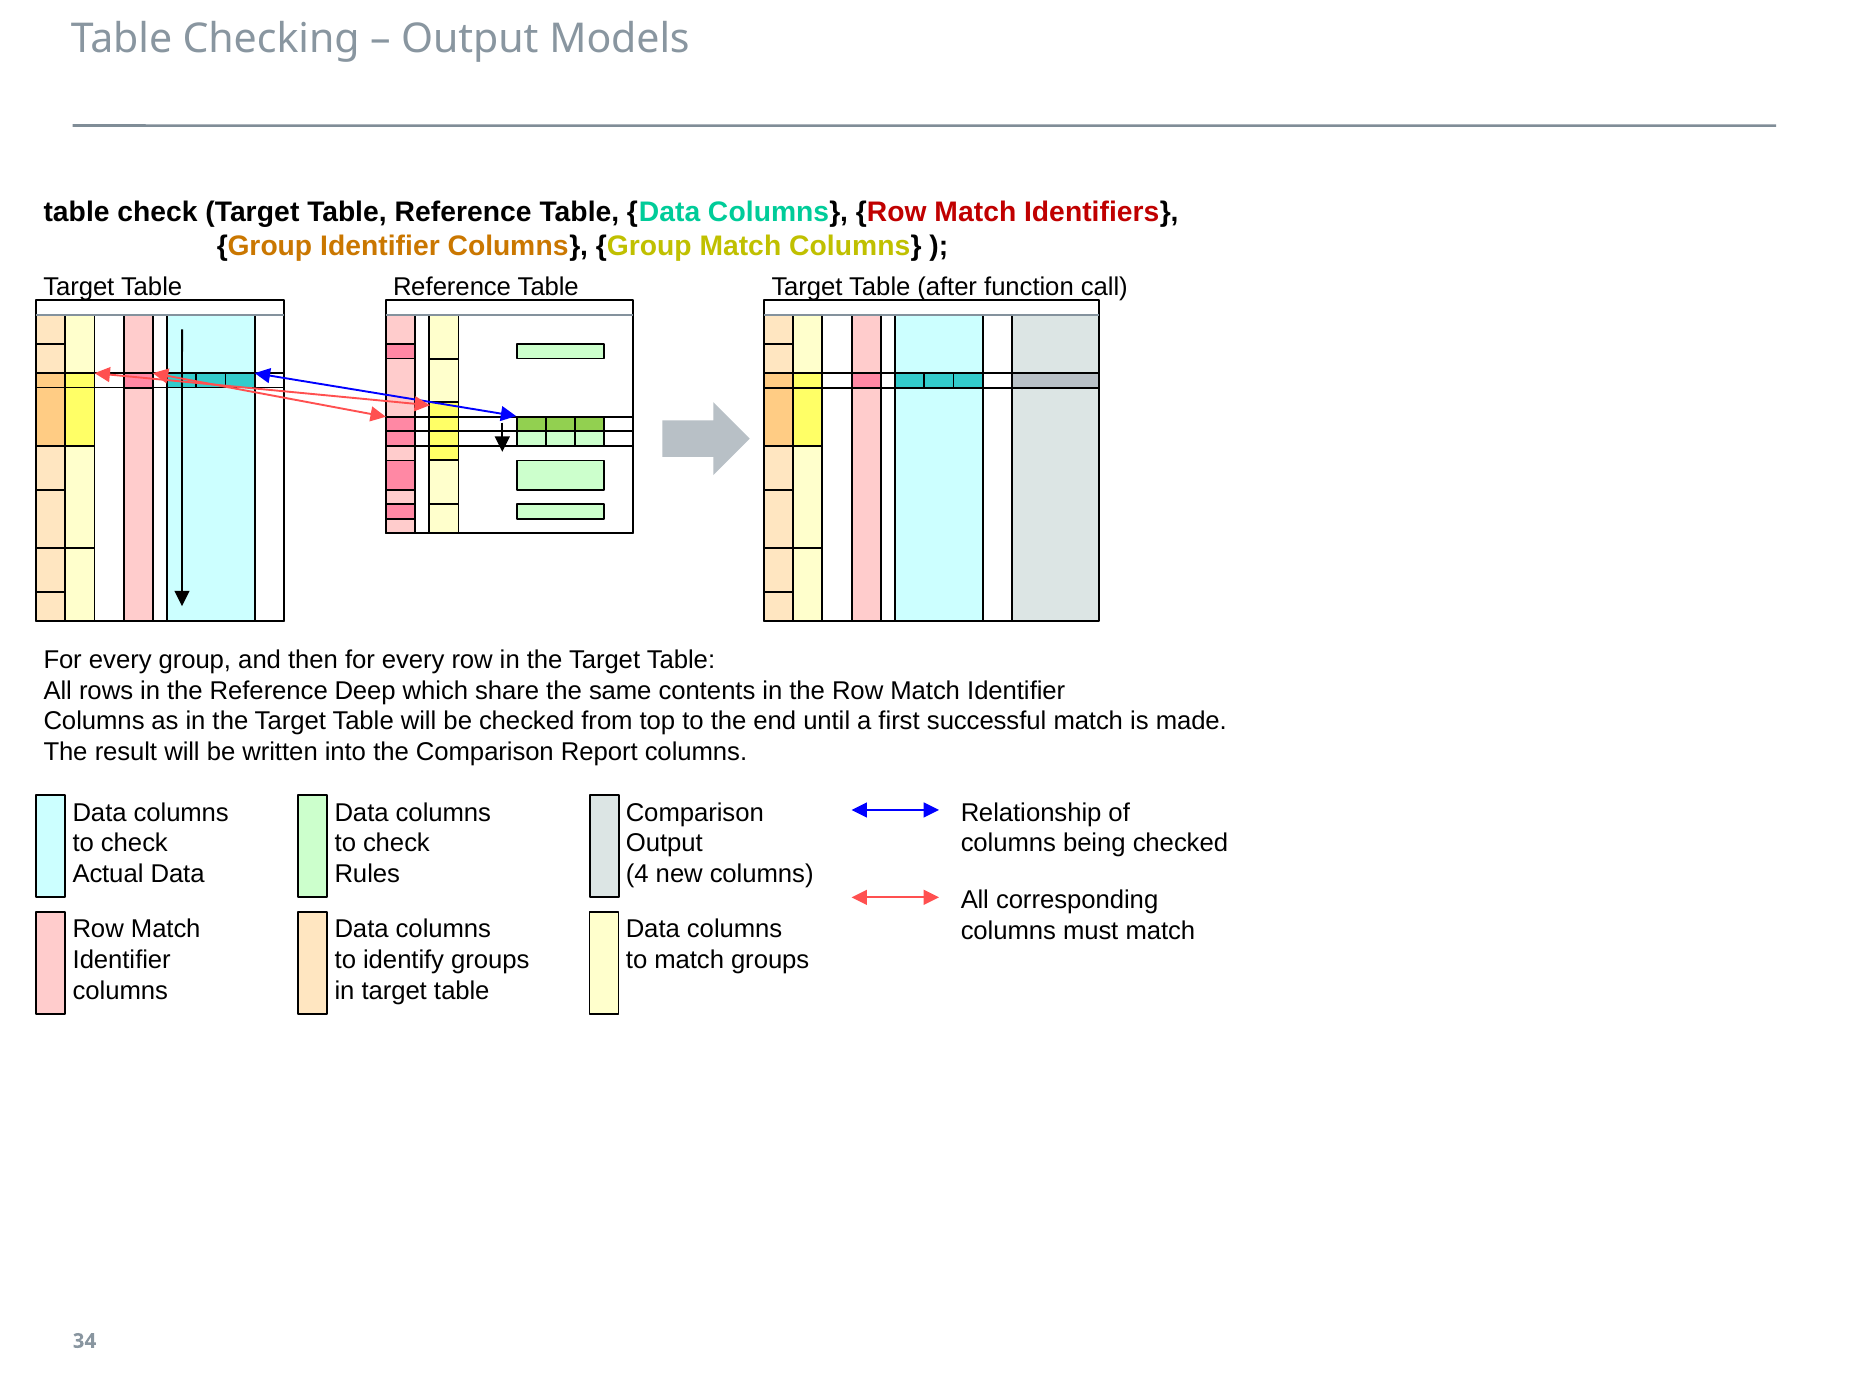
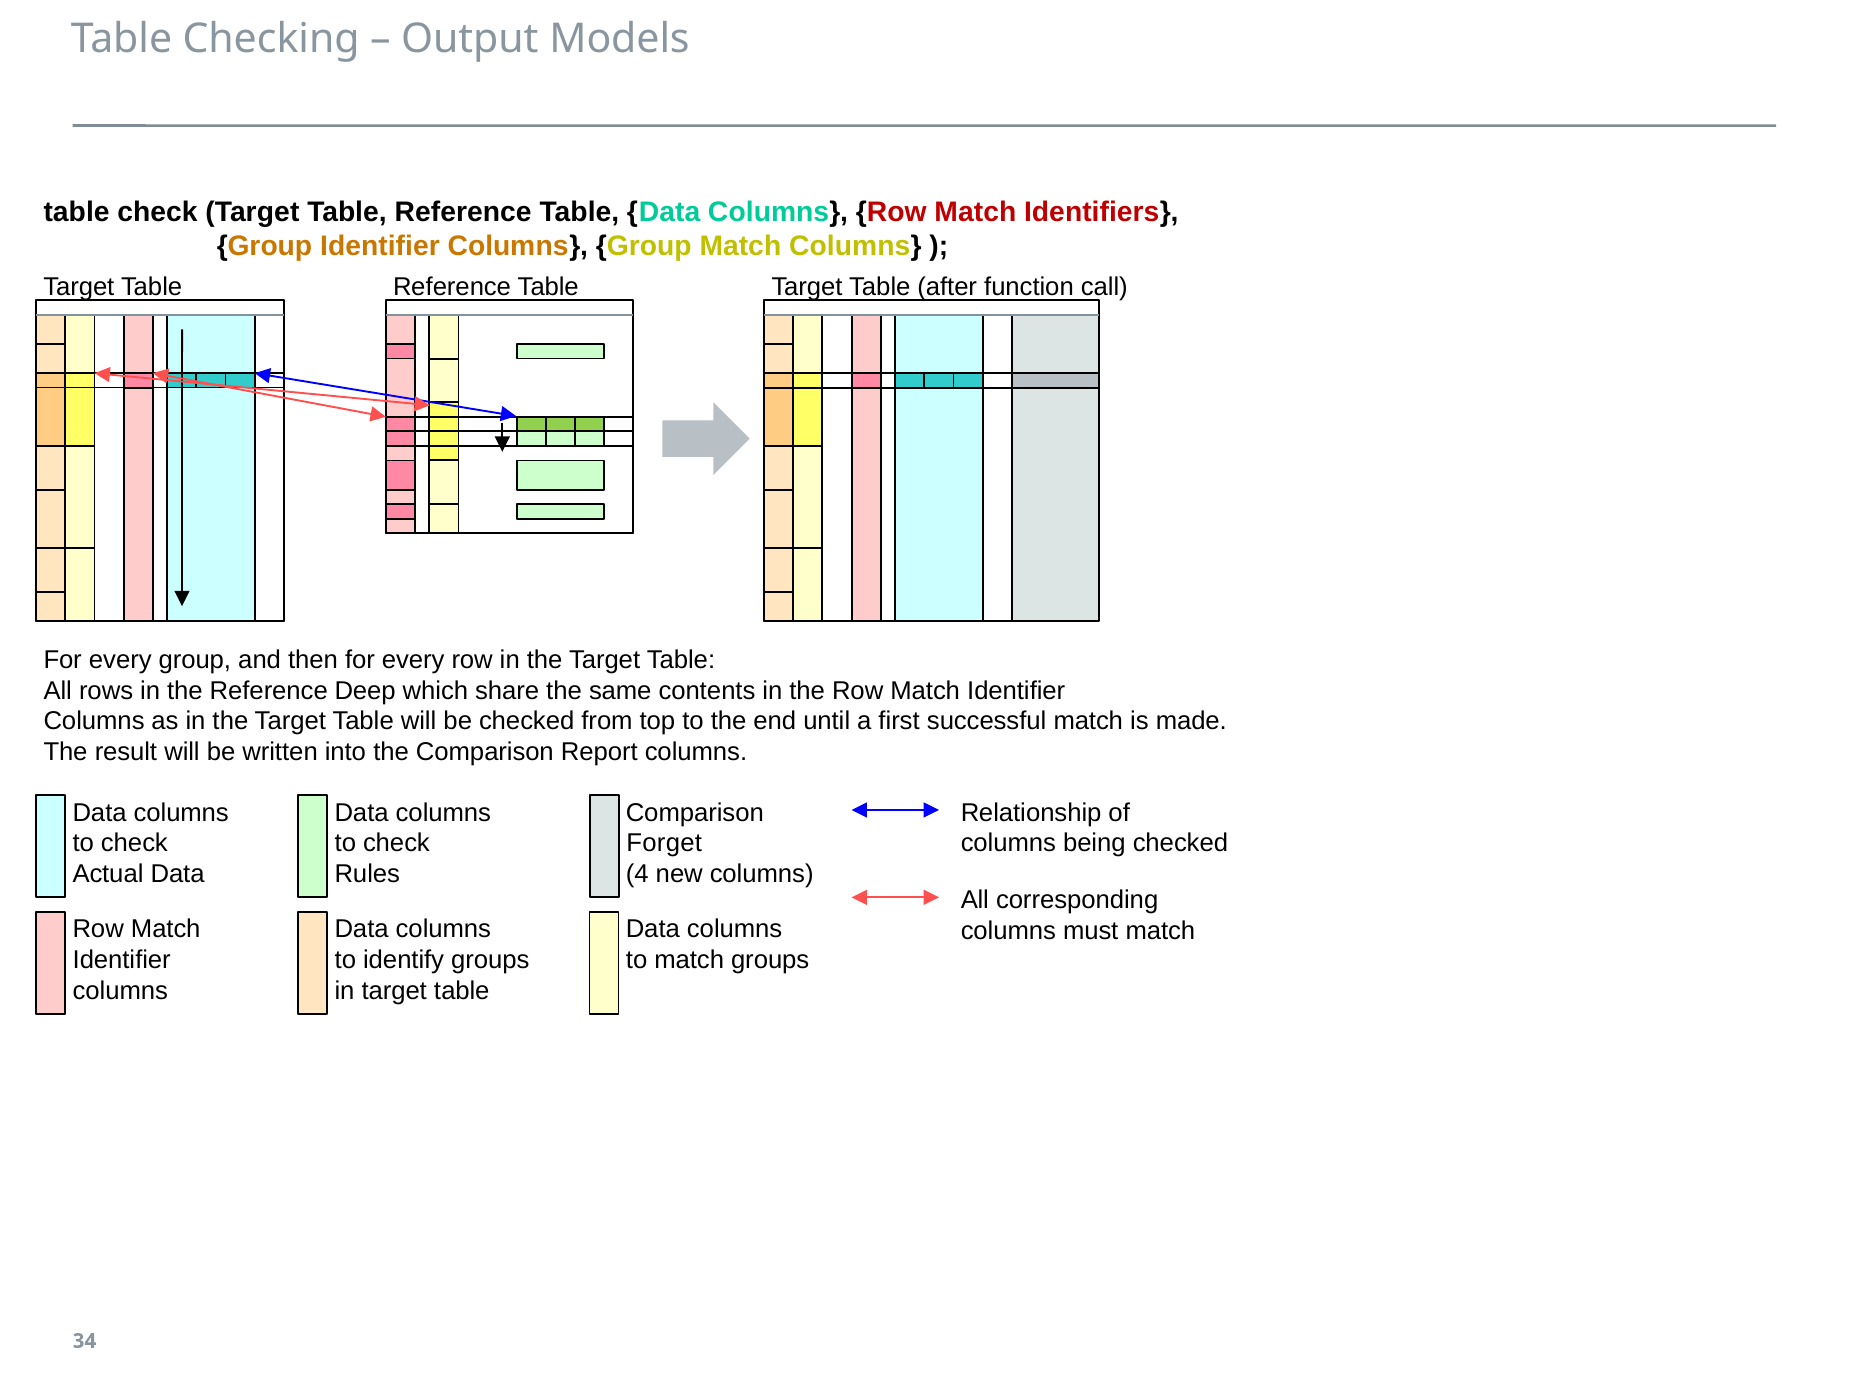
Output at (664, 843): Output -> Forget
